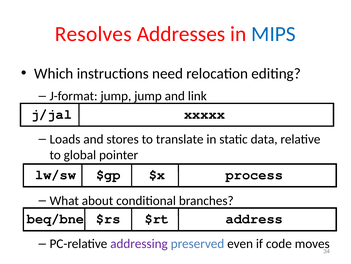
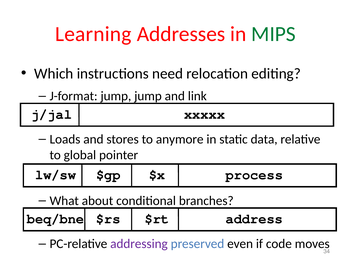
Resolves: Resolves -> Learning
MIPS colour: blue -> green
translate: translate -> anymore
